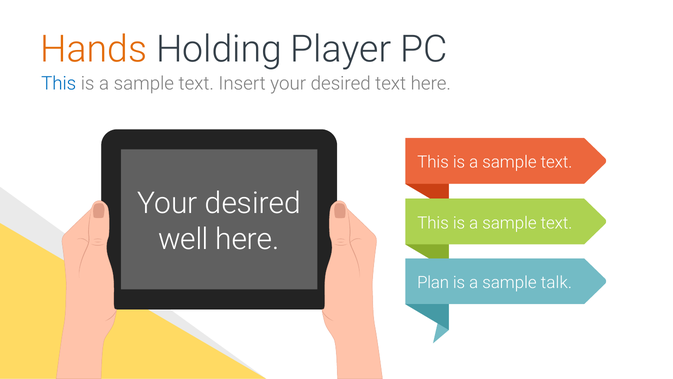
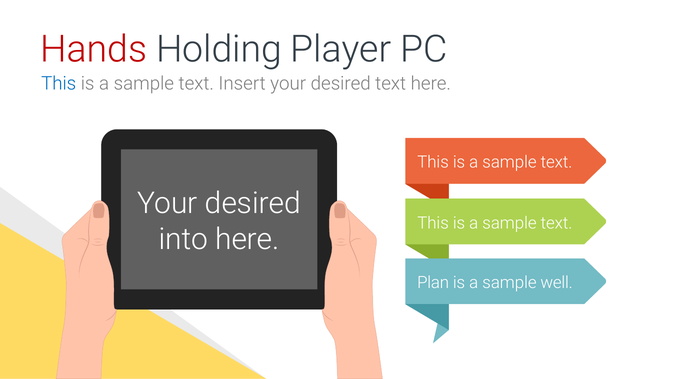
Hands colour: orange -> red
well: well -> into
talk: talk -> well
